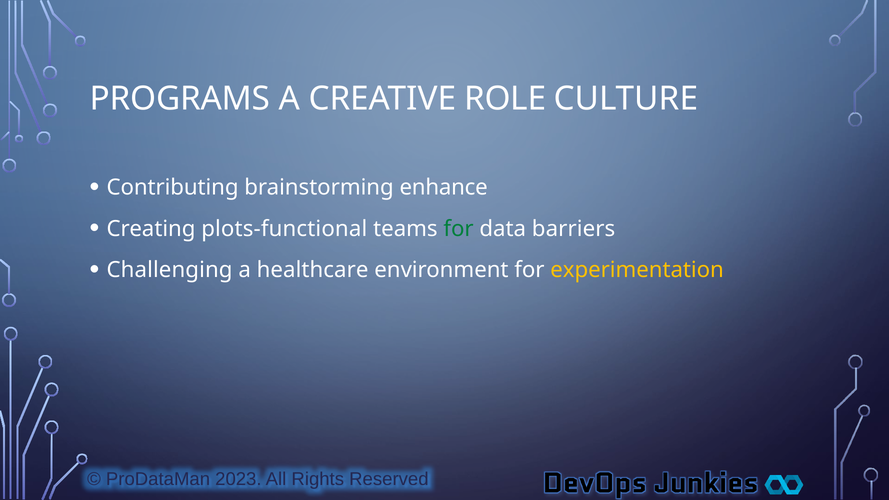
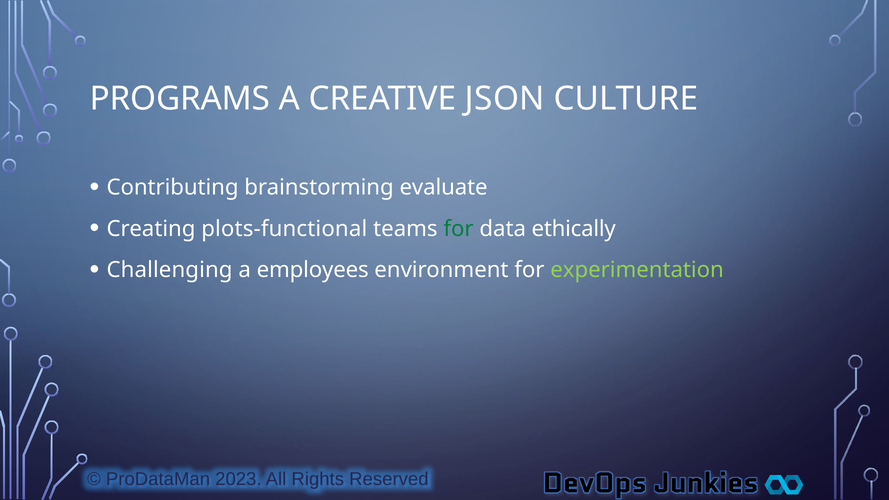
ROLE: ROLE -> JSON
enhance: enhance -> evaluate
barriers: barriers -> ethically
healthcare: healthcare -> employees
experimentation colour: yellow -> light green
